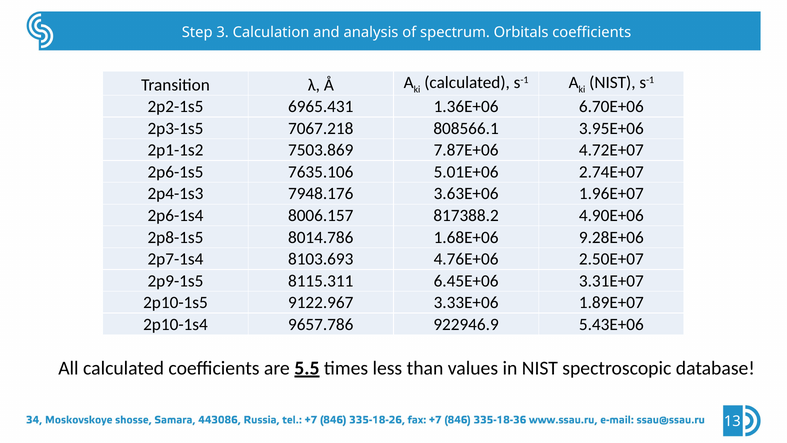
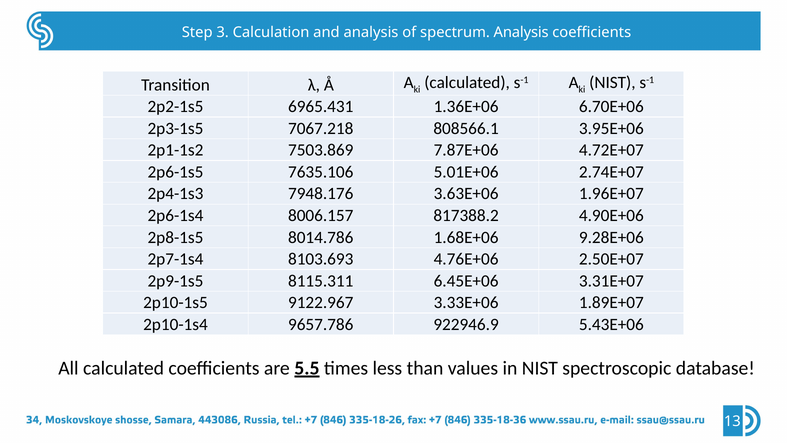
spectrum Orbitals: Orbitals -> Analysis
